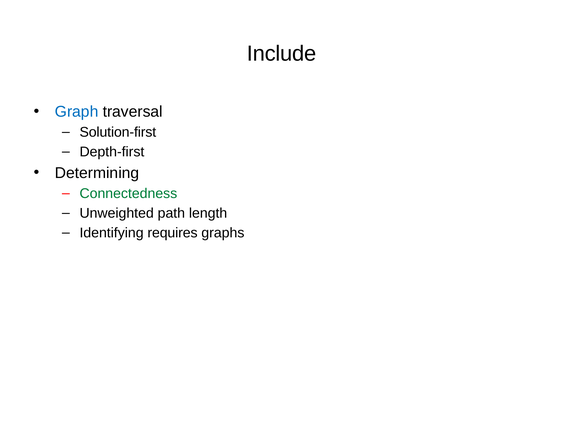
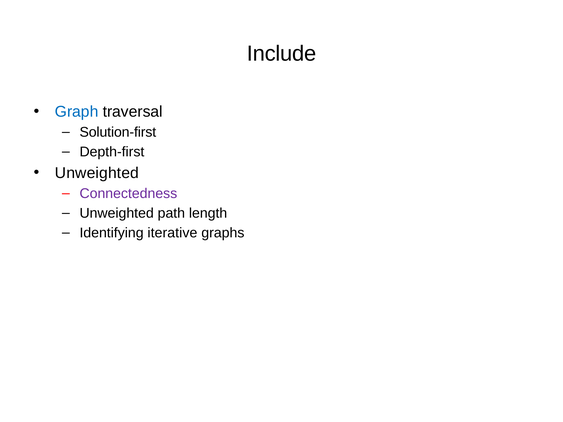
Determining at (97, 173): Determining -> Unweighted
Connectedness colour: green -> purple
requires: requires -> iterative
